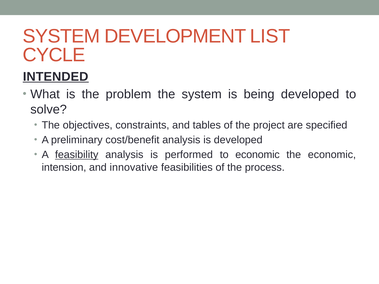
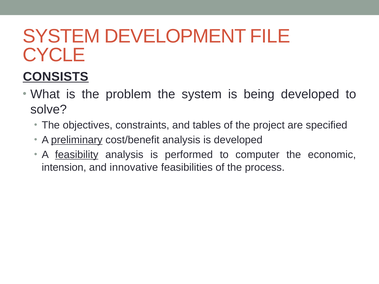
LIST: LIST -> FILE
INTENDED: INTENDED -> CONSISTS
preliminary underline: none -> present
to economic: economic -> computer
